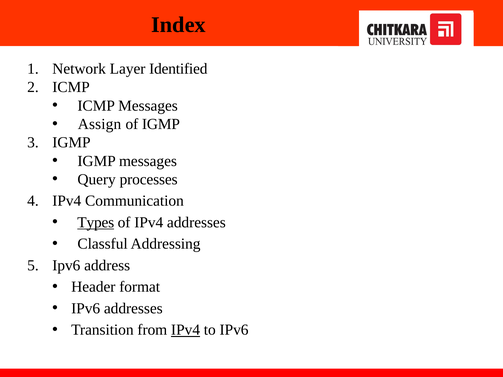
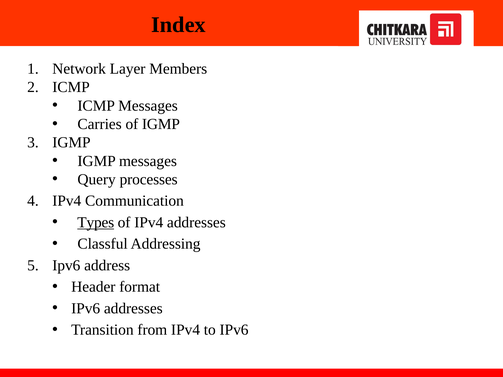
Identified: Identified -> Members
Assign: Assign -> Carries
IPv4 at (186, 330) underline: present -> none
